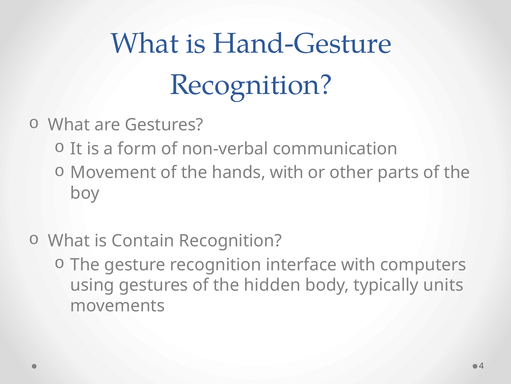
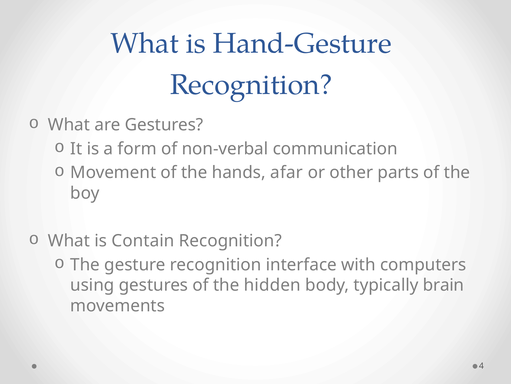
hands with: with -> afar
units: units -> brain
